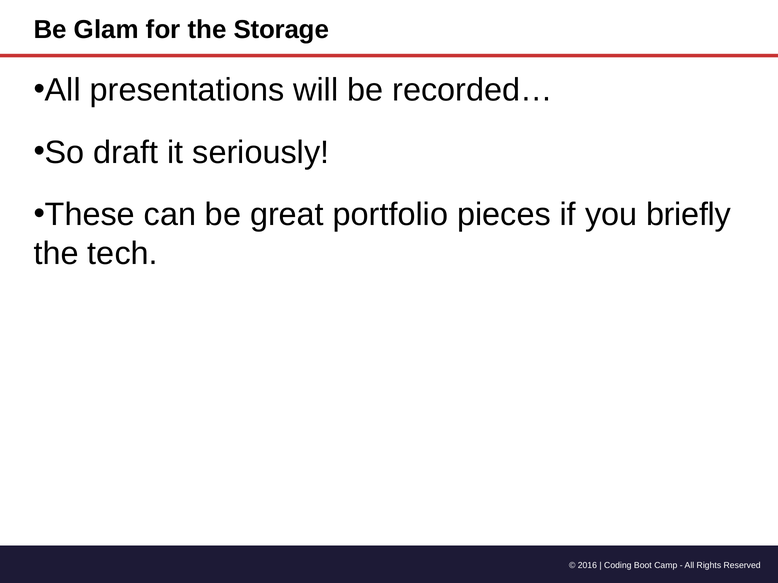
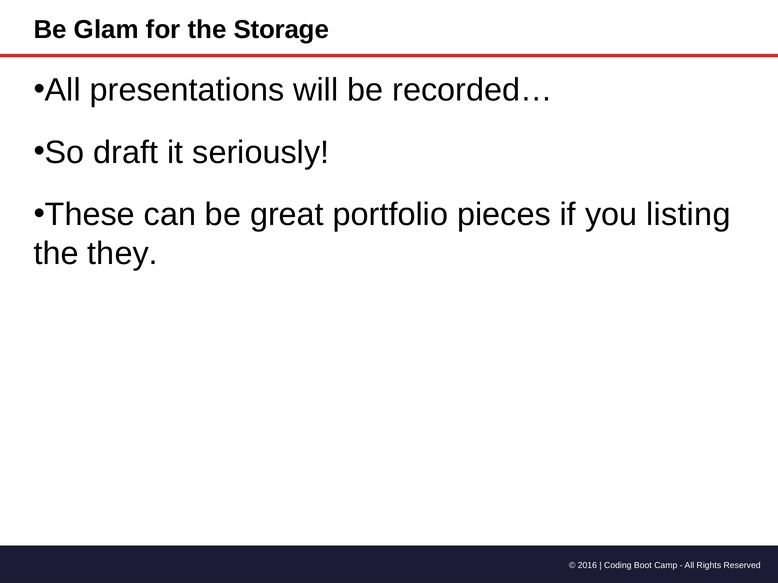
briefly: briefly -> listing
tech: tech -> they
